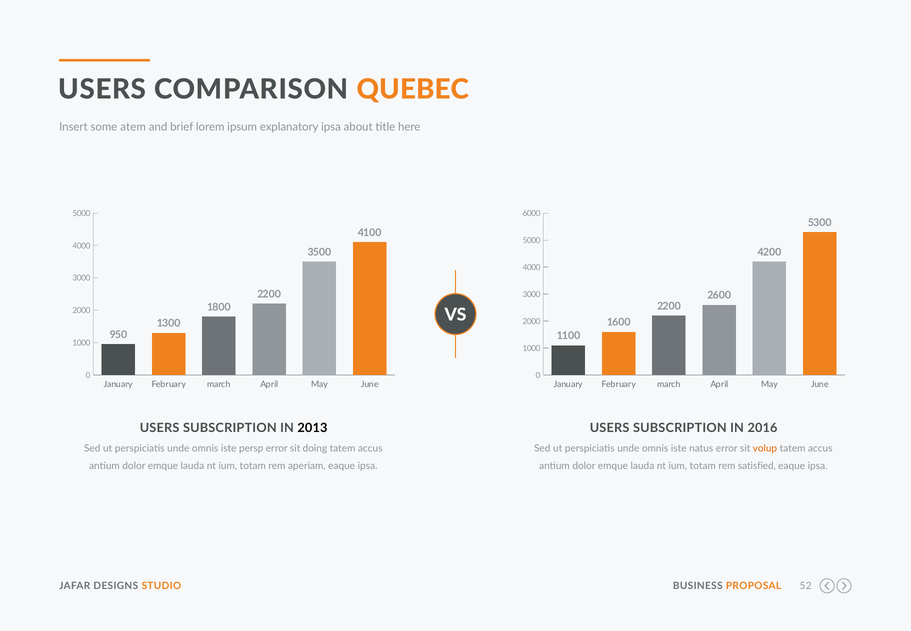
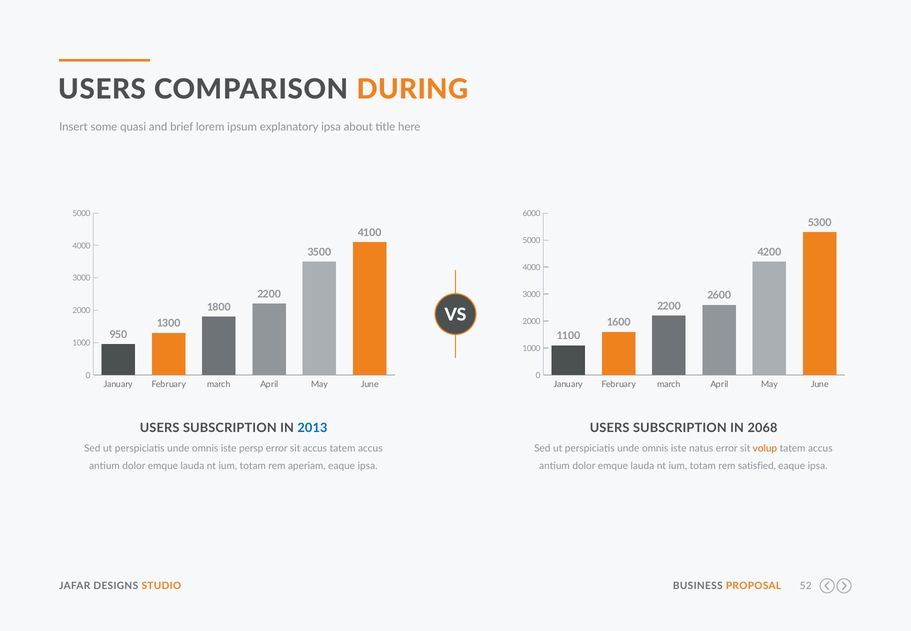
QUEBEC: QUEBEC -> DURING
atem: atem -> quasi
2013 colour: black -> blue
2016: 2016 -> 2068
sit doing: doing -> accus
